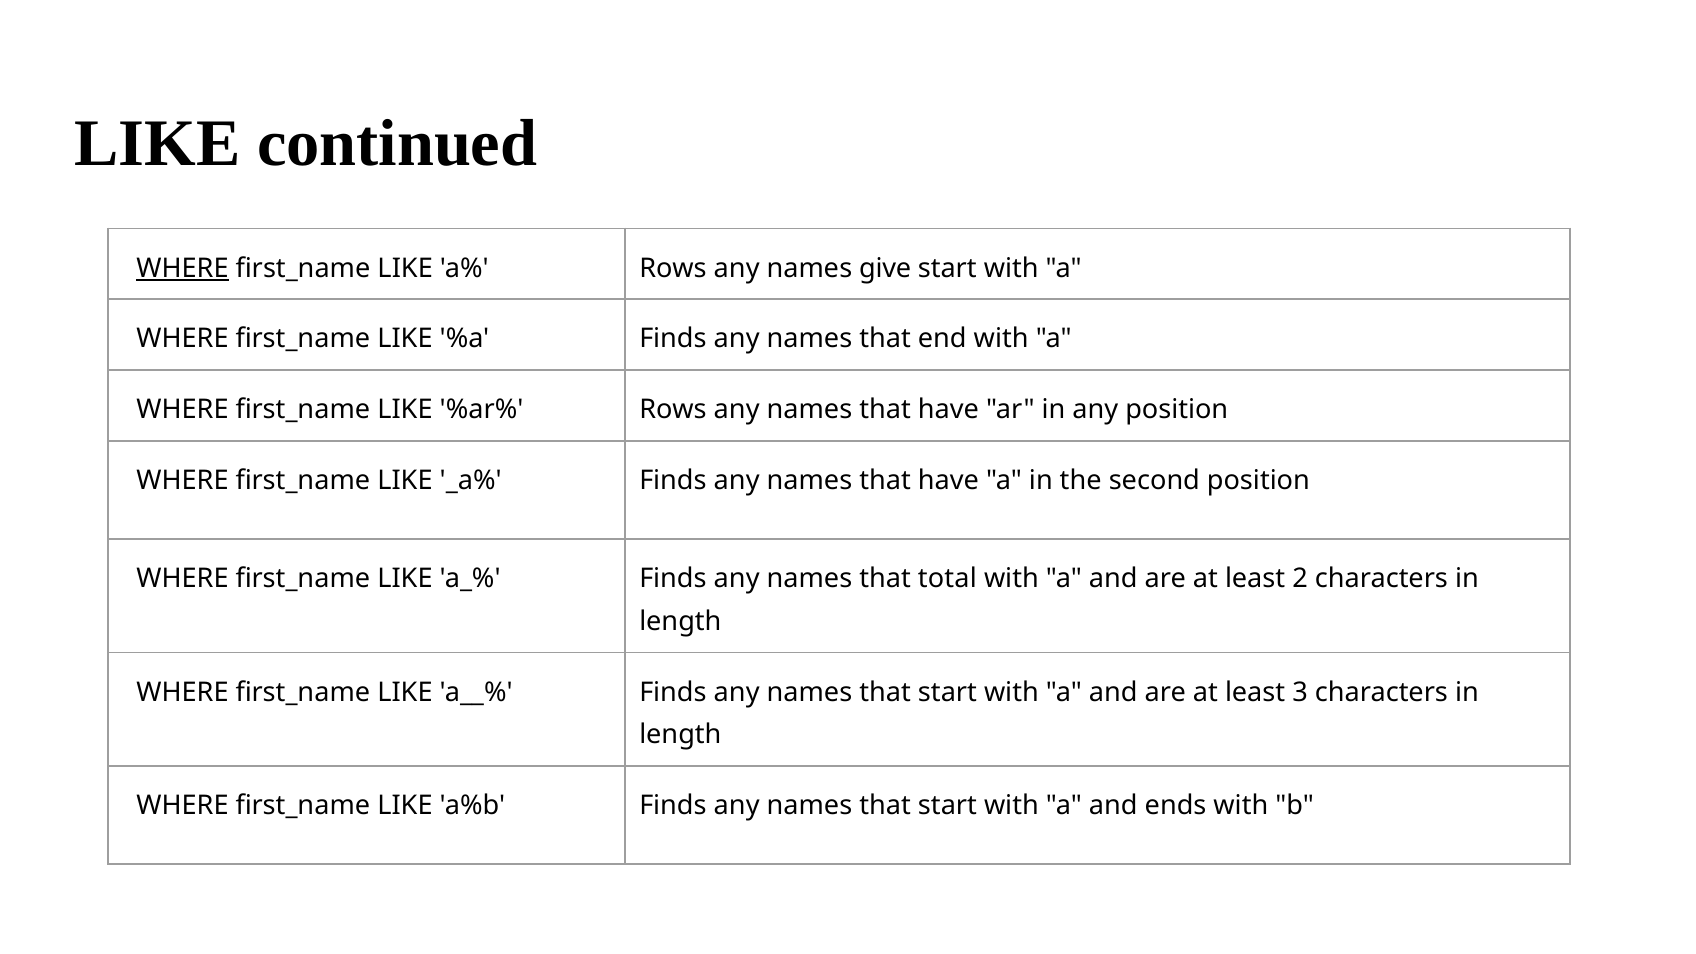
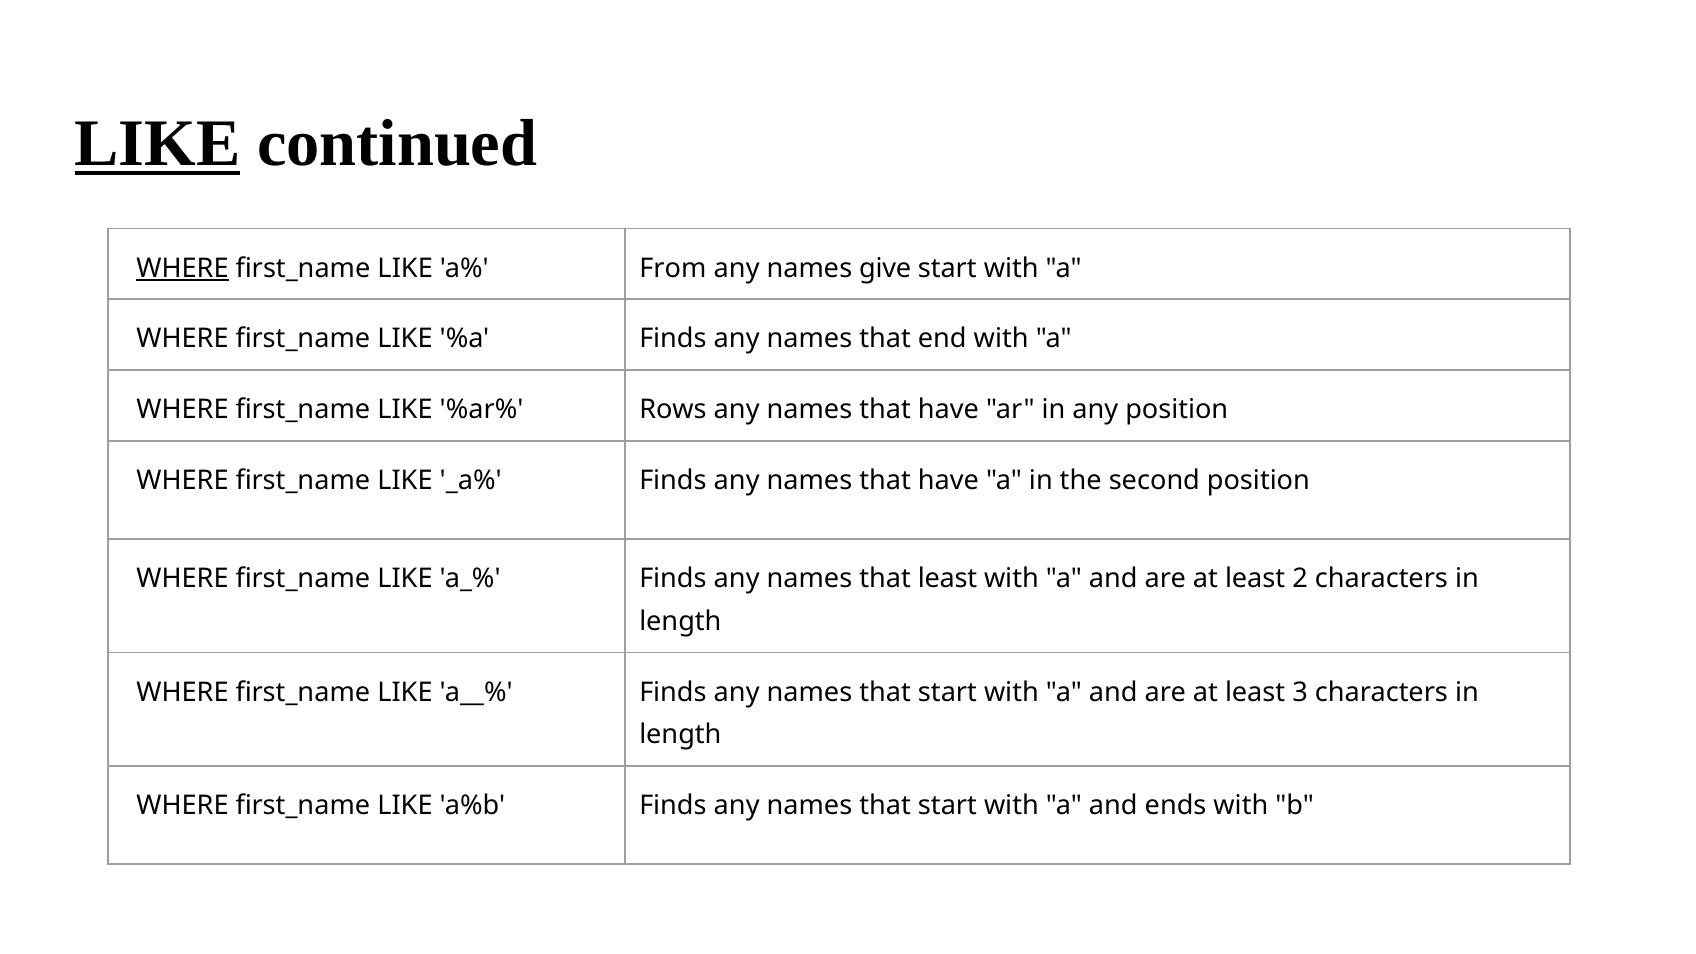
LIKE at (158, 144) underline: none -> present
a% Rows: Rows -> From
that total: total -> least
